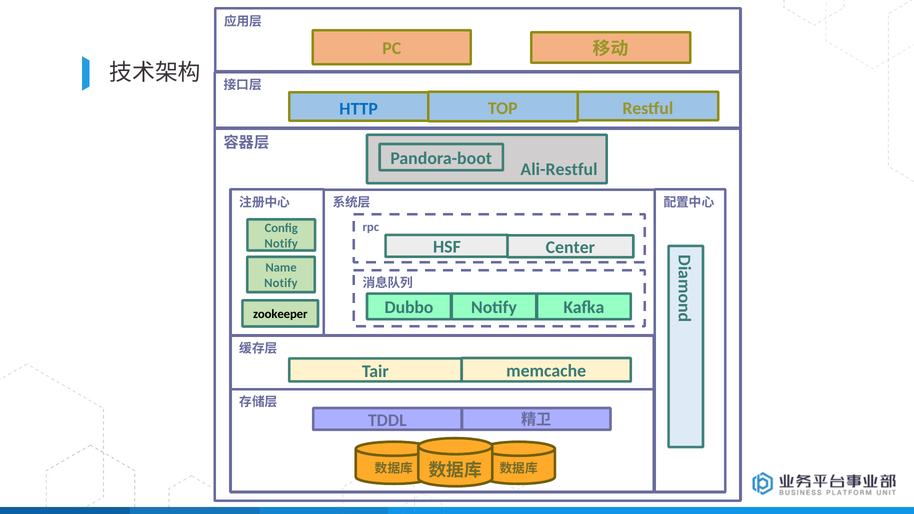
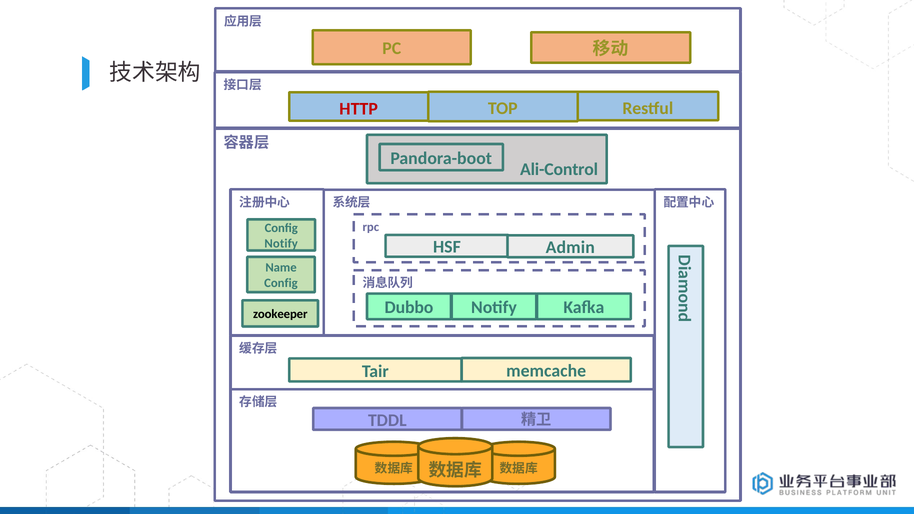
HTTP colour: blue -> red
Ali-Restful: Ali-Restful -> Ali-Control
Center: Center -> Admin
Notify at (281, 283): Notify -> Config
